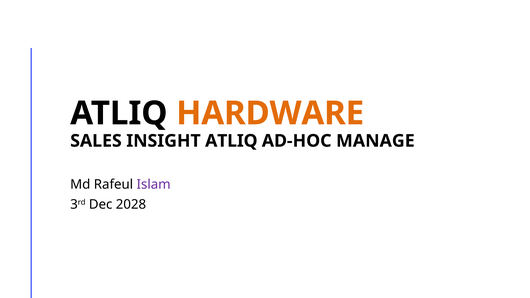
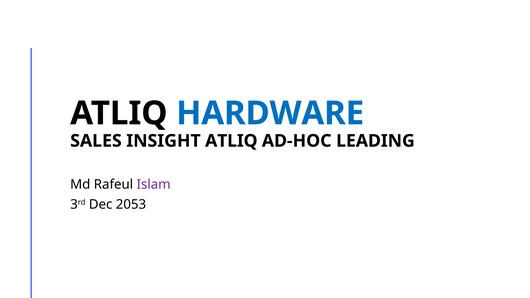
HARDWARE colour: orange -> blue
MANAGE: MANAGE -> LEADING
2028: 2028 -> 2053
